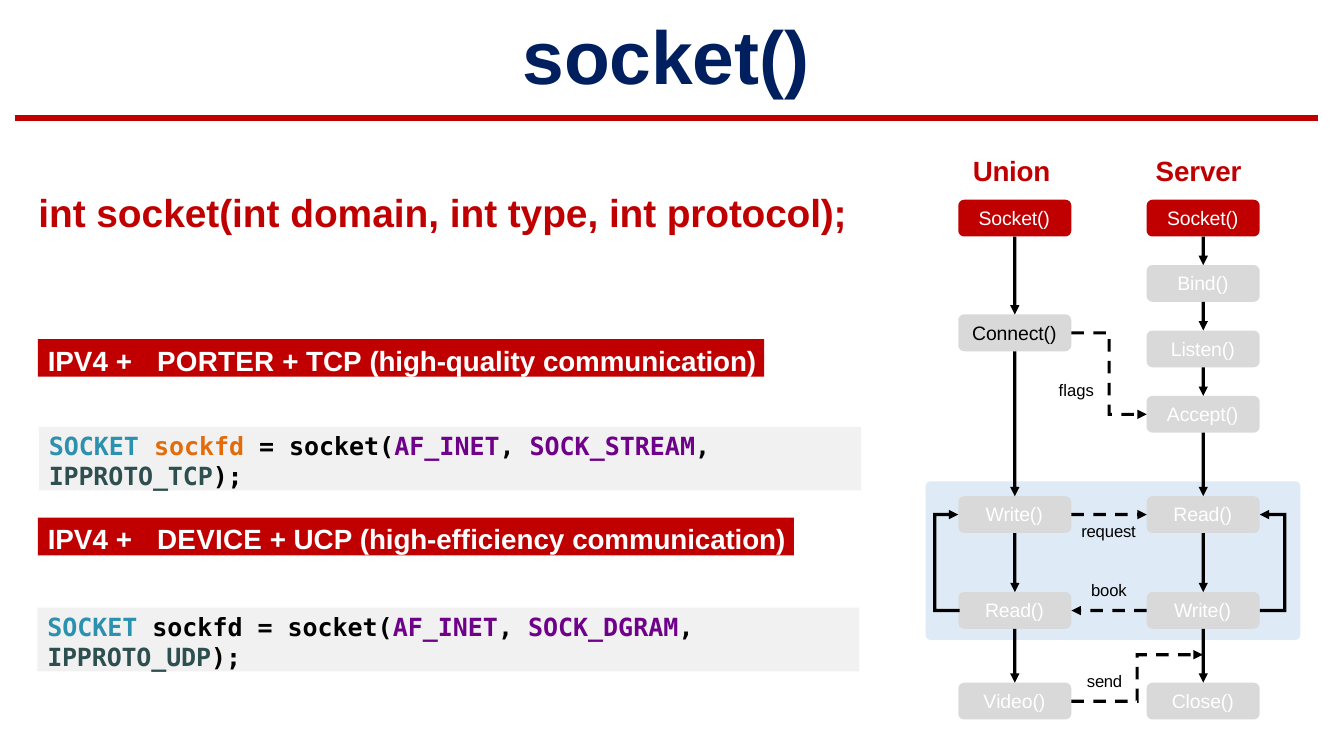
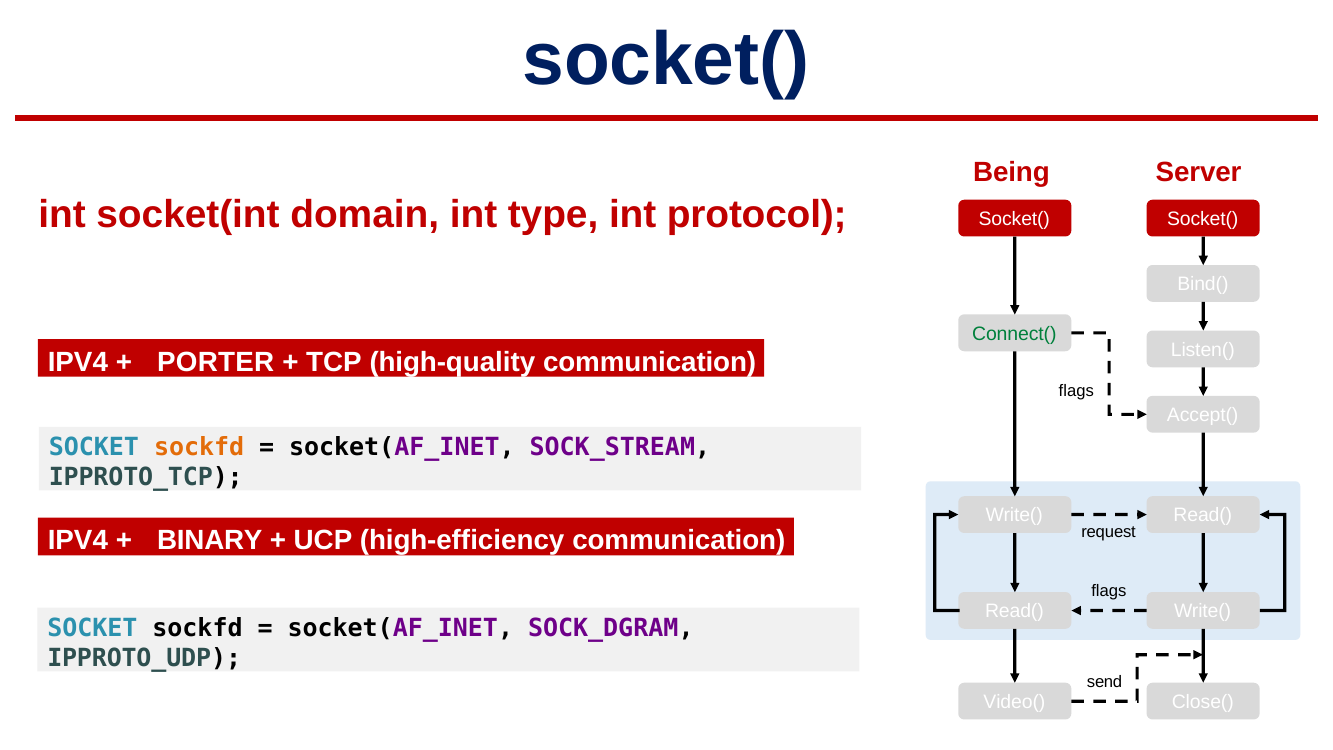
Union: Union -> Being
Connect( colour: black -> green
DEVICE: DEVICE -> BINARY
book at (1109, 591): book -> flags
